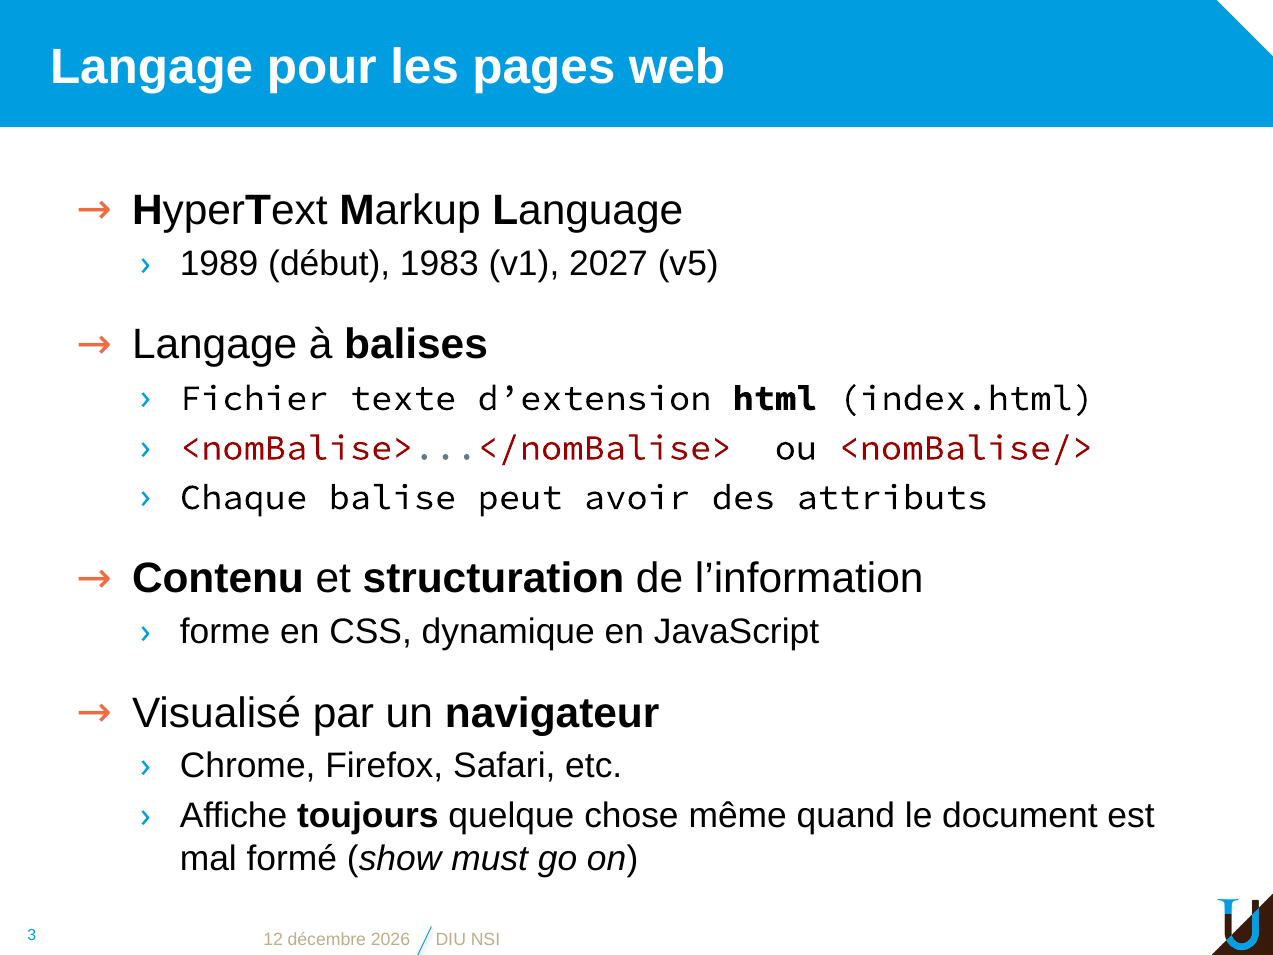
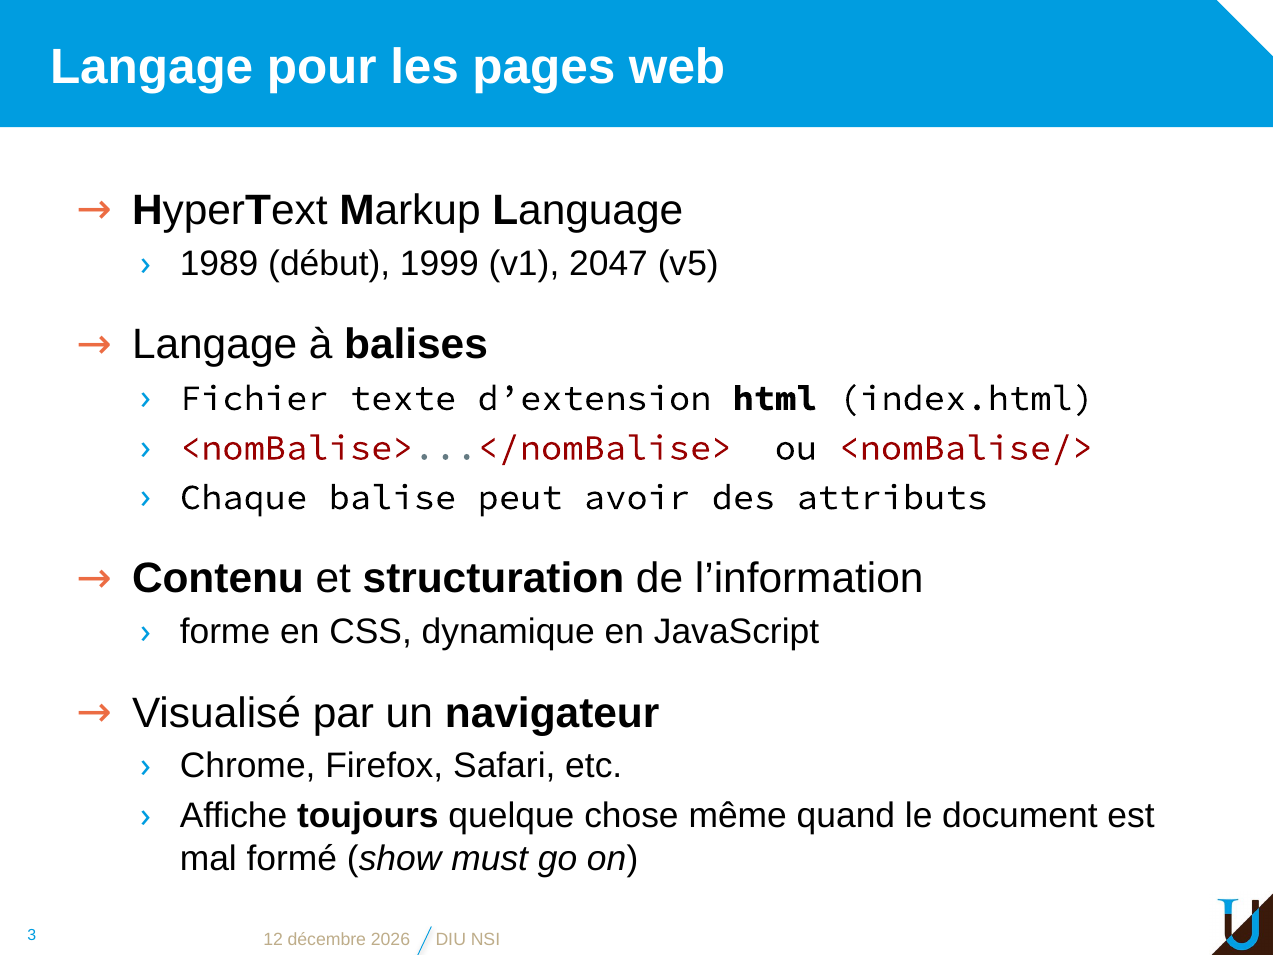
1983: 1983 -> 1999
2027: 2027 -> 2047
